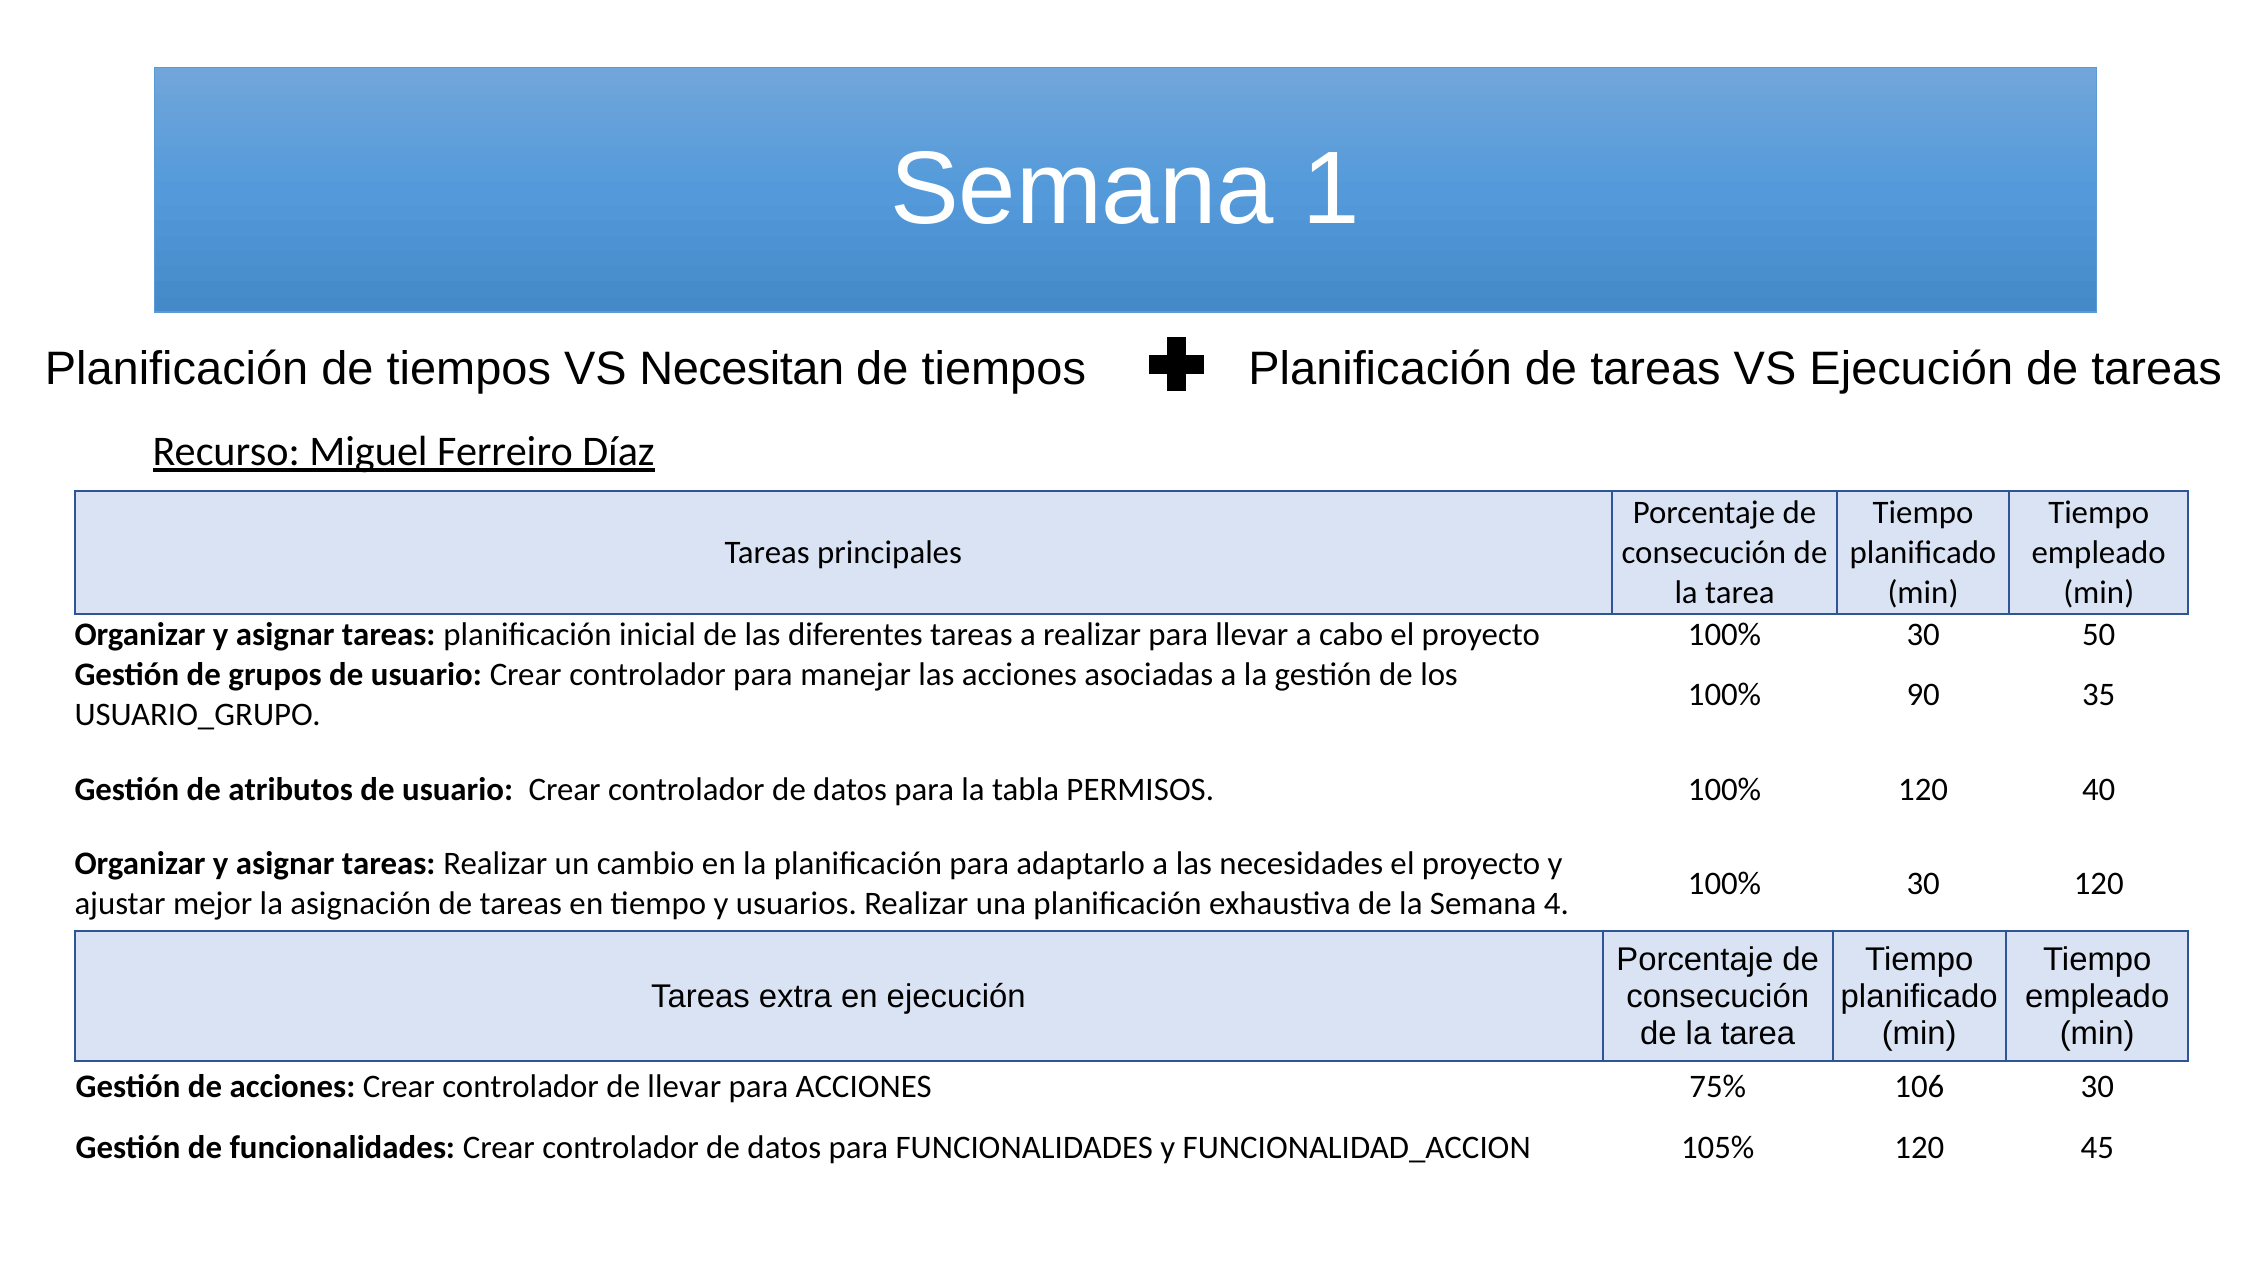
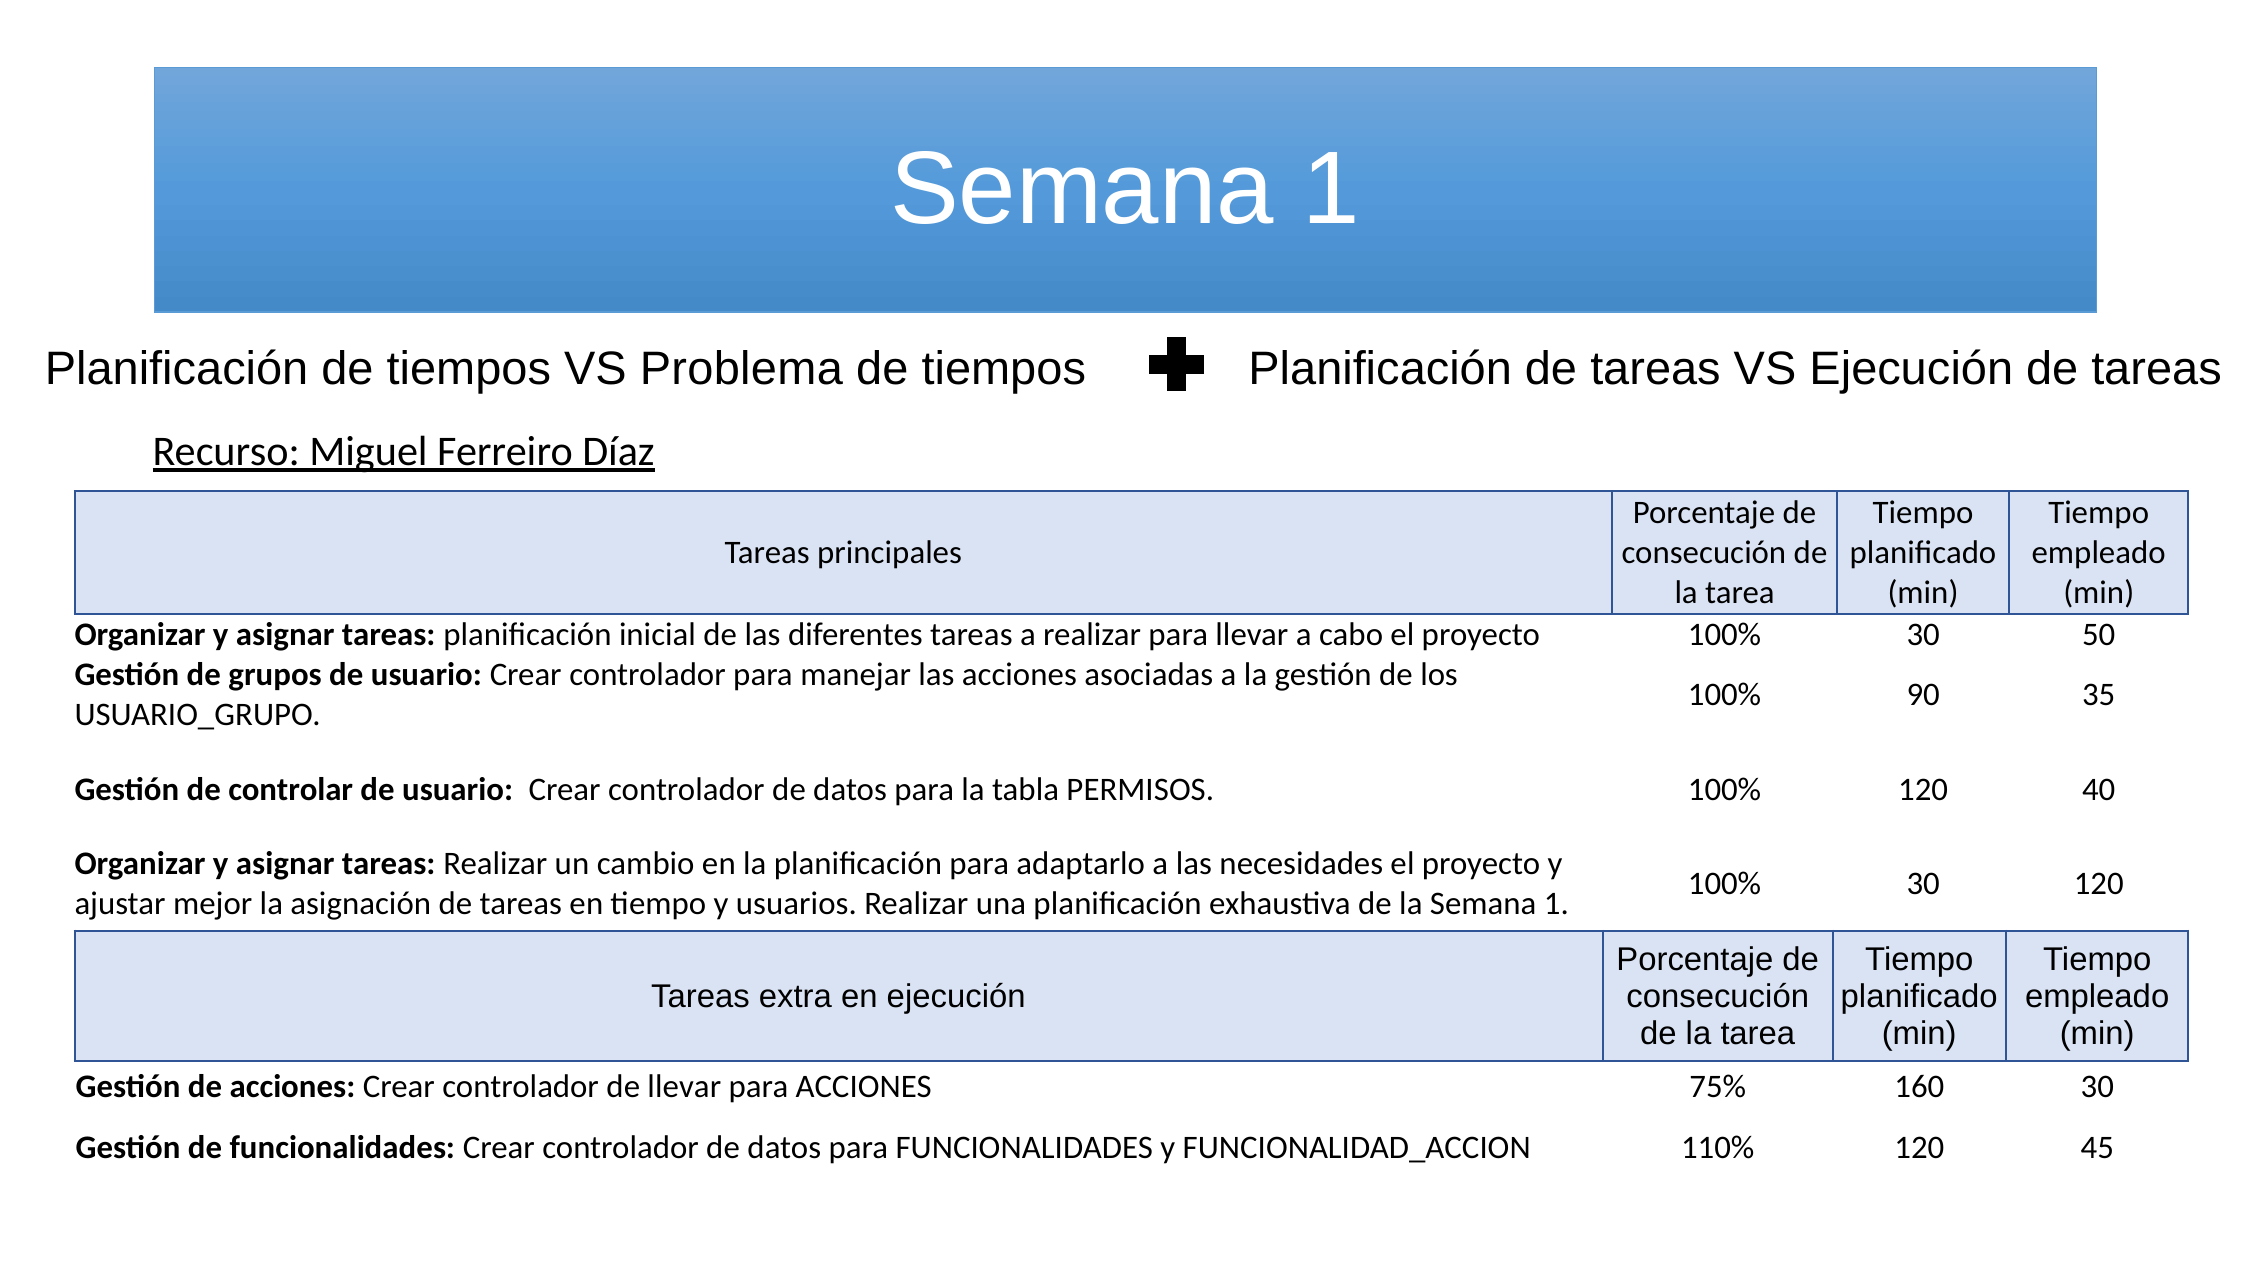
Necesitan: Necesitan -> Problema
atributos: atributos -> controlar
la Semana 4: 4 -> 1
106: 106 -> 160
105%: 105% -> 110%
